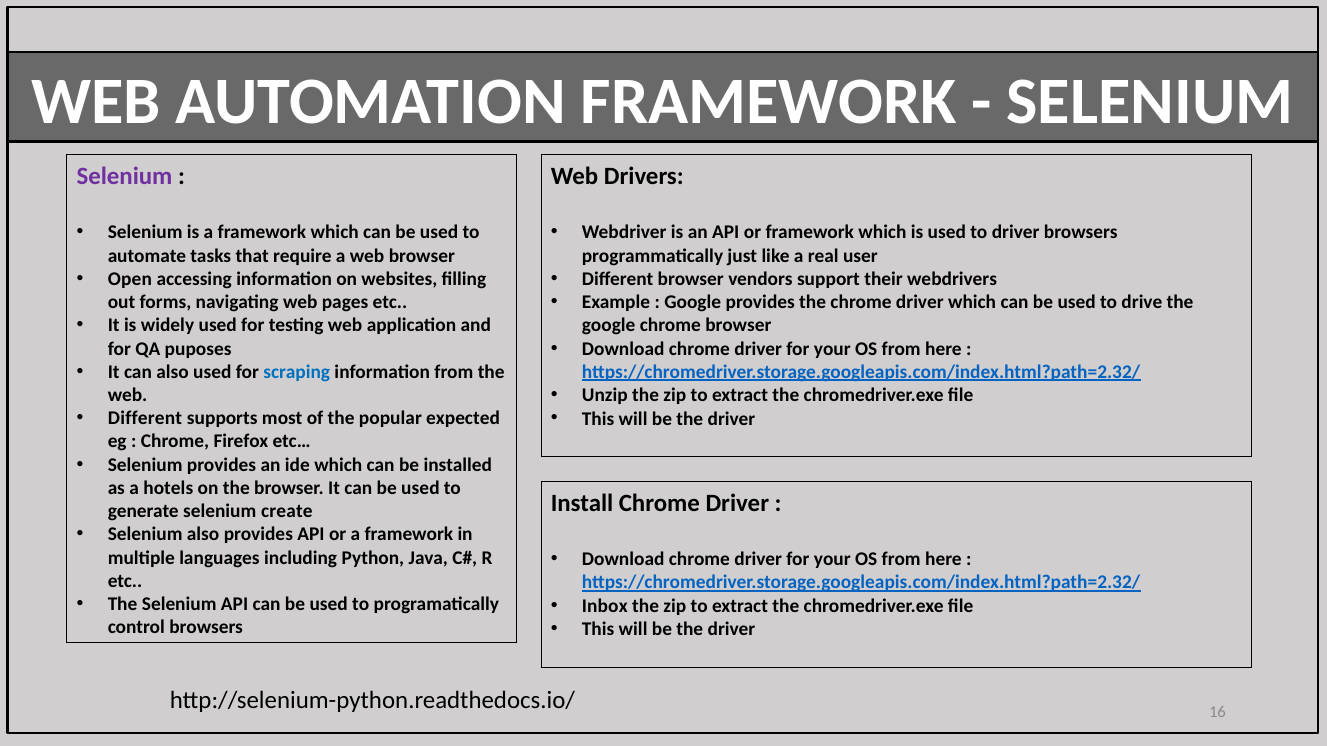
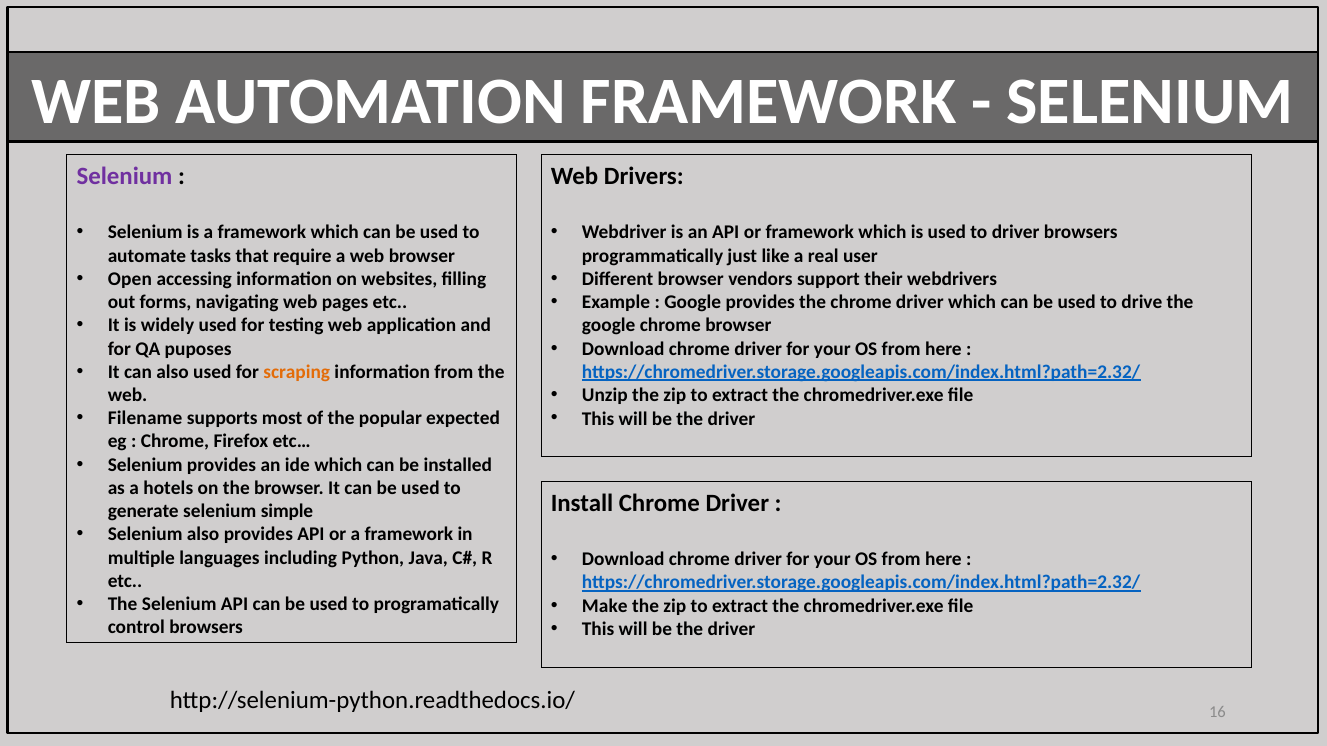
scraping colour: blue -> orange
Different at (145, 419): Different -> Filename
create: create -> simple
Inbox: Inbox -> Make
